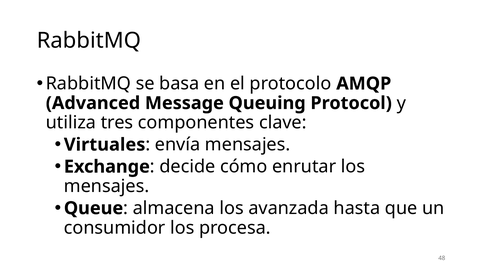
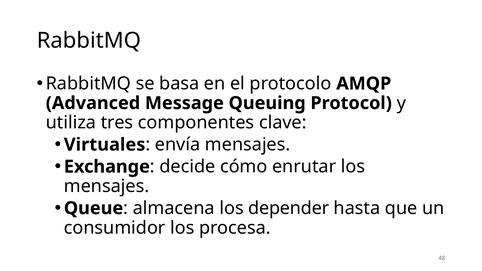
avanzada: avanzada -> depender
